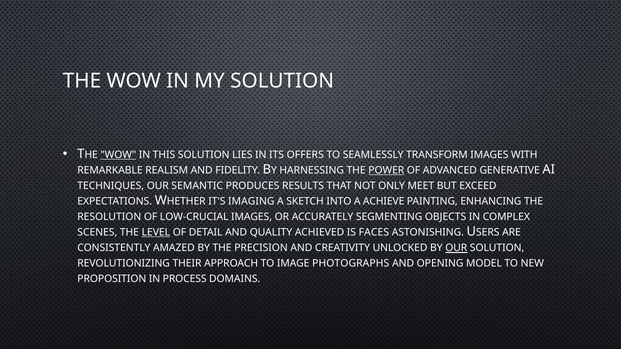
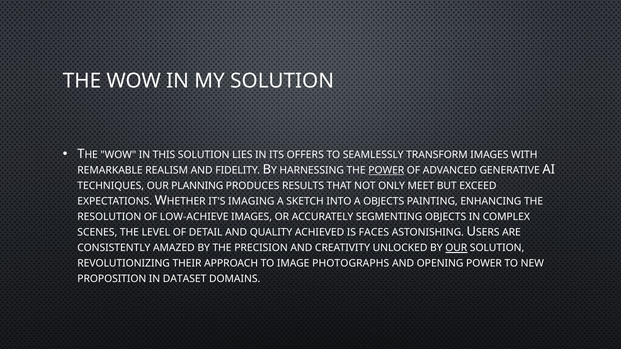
WOW at (118, 155) underline: present -> none
SEMANTIC: SEMANTIC -> PLANNING
A ACHIEVE: ACHIEVE -> OBJECTS
LOW-CRUCIAL: LOW-CRUCIAL -> LOW-ACHIEVE
LEVEL underline: present -> none
OPENING MODEL: MODEL -> POWER
PROCESS: PROCESS -> DATASET
